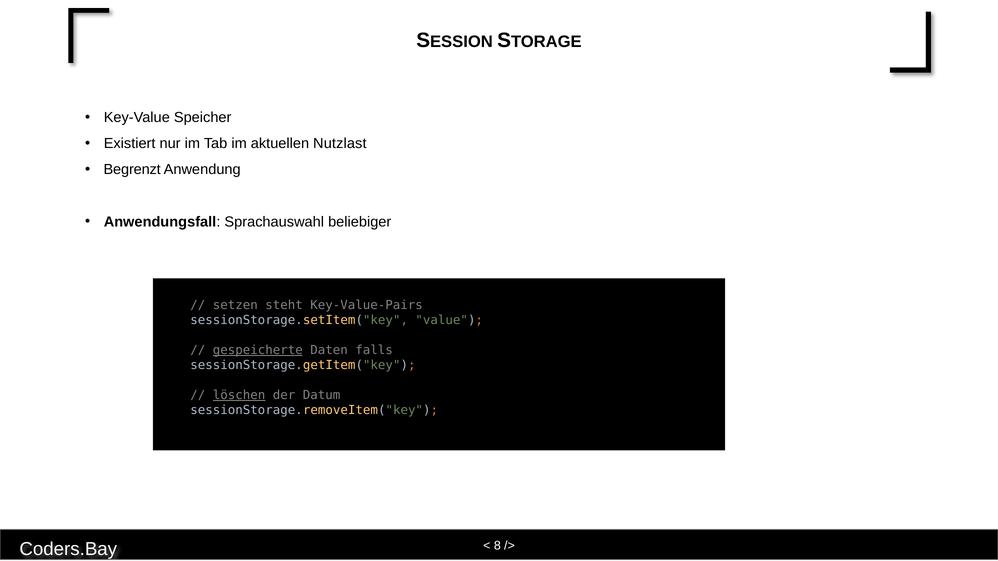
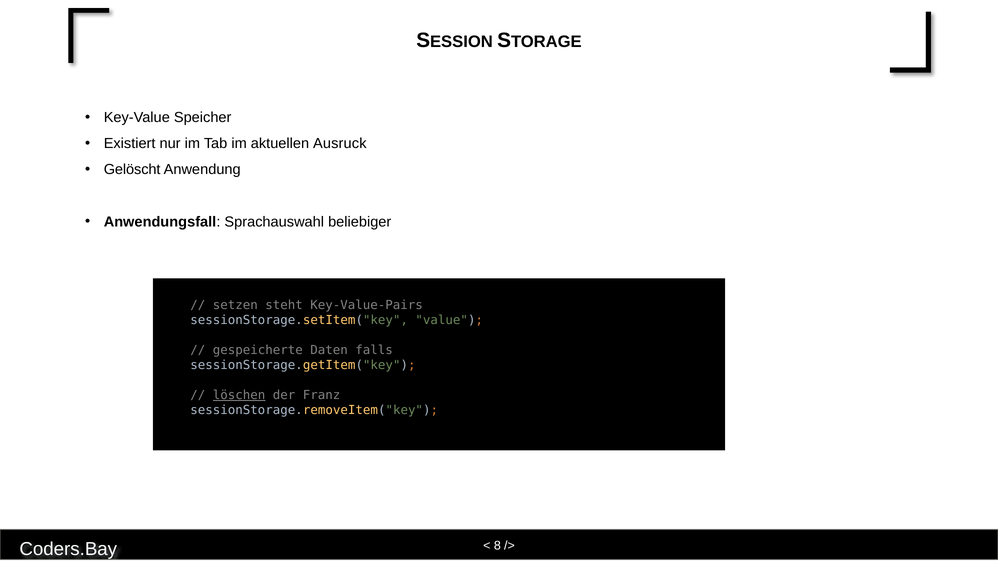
Nutzlast: Nutzlast -> Ausruck
Begrenzt: Begrenzt -> Gelöscht
gespeicherte underline: present -> none
Datum: Datum -> Franz
